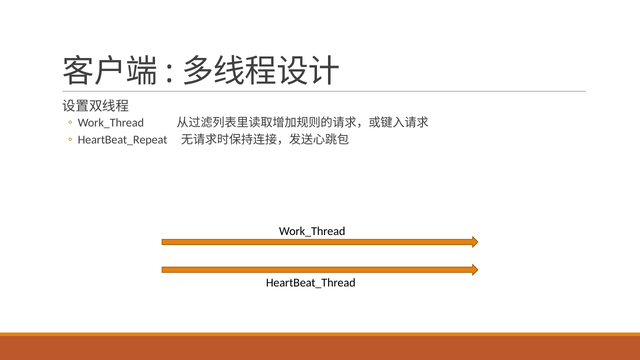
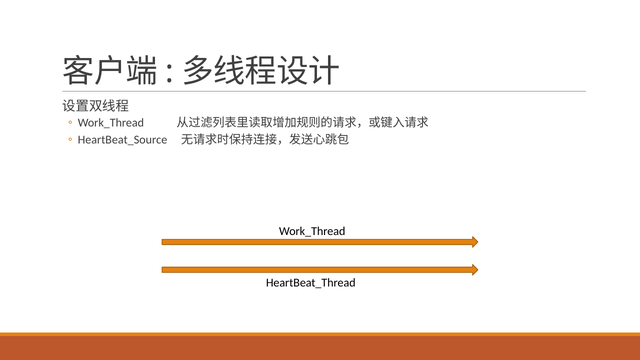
HeartBeat_Repeat: HeartBeat_Repeat -> HeartBeat_Source
